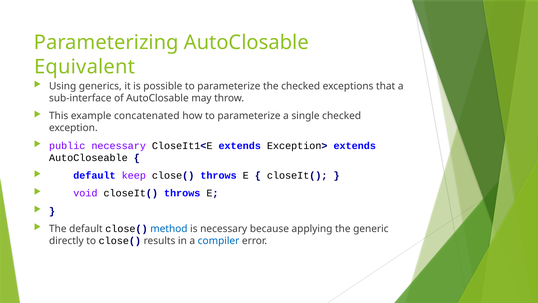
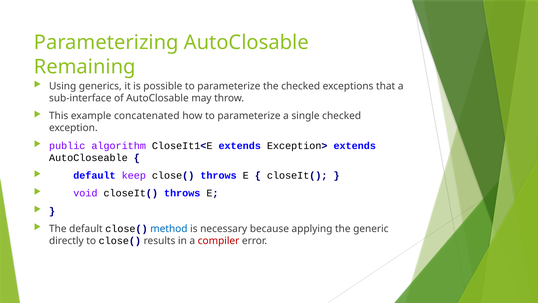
Equivalent: Equivalent -> Remaining
public necessary: necessary -> algorithm
compiler colour: blue -> red
